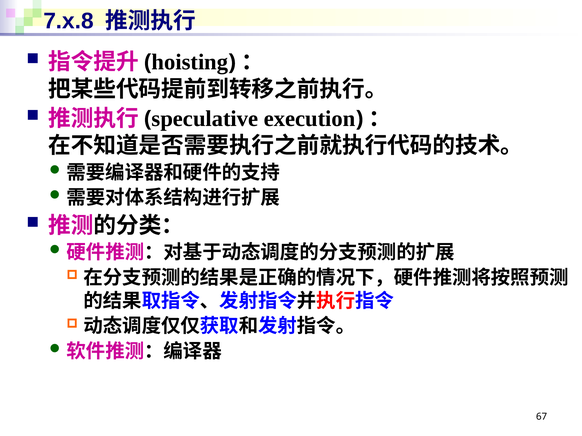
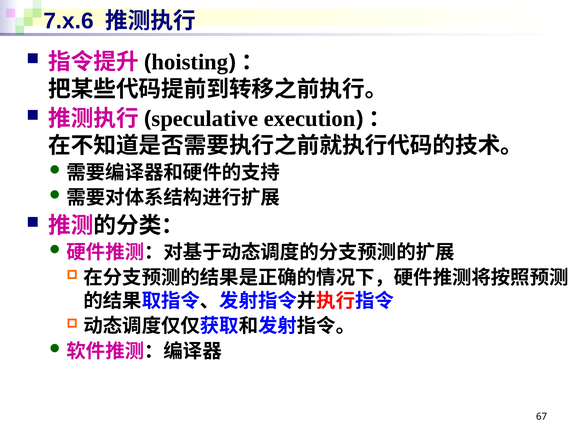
7.x.8: 7.x.8 -> 7.x.6
